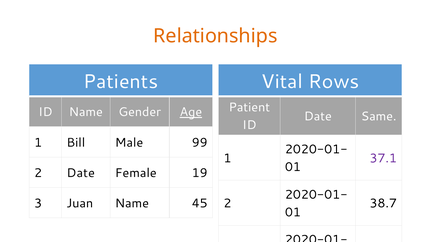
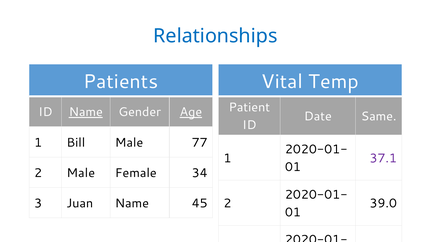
Relationships colour: orange -> blue
Rows: Rows -> Temp
Name at (86, 112) underline: none -> present
99: 99 -> 77
2 Date: Date -> Male
19: 19 -> 34
38.7: 38.7 -> 39.0
